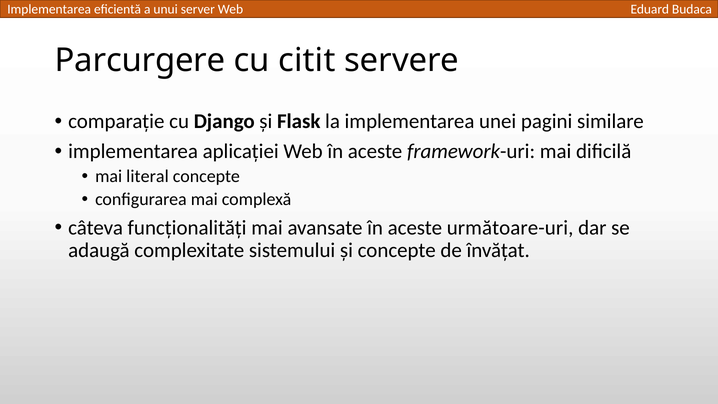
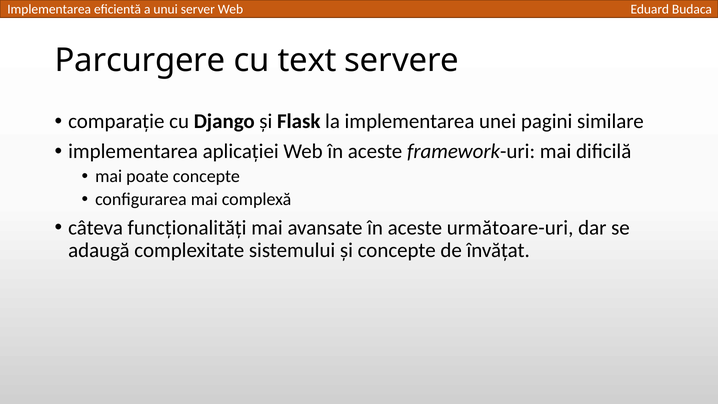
citit: citit -> text
literal: literal -> poate
